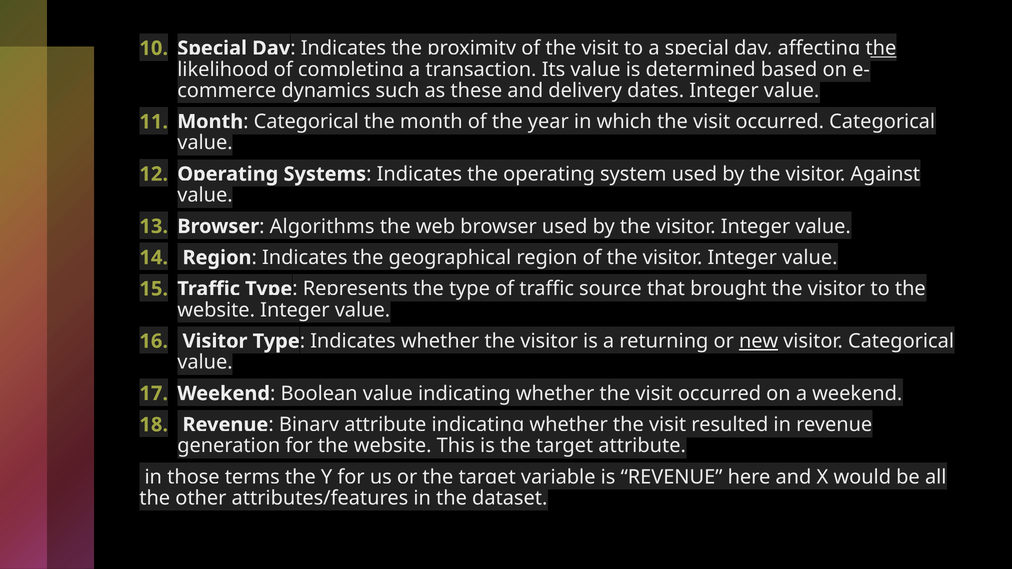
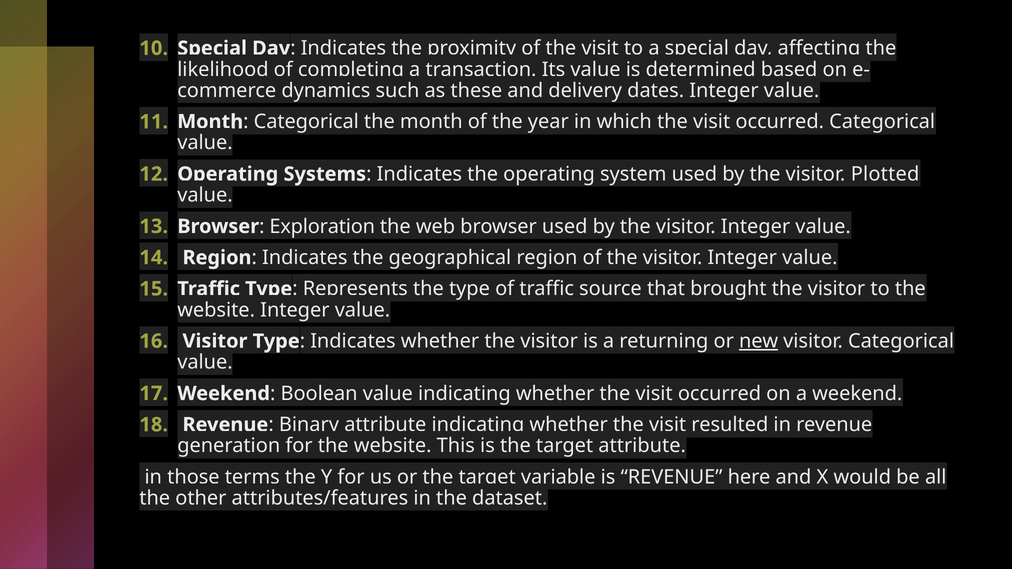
the at (881, 48) underline: present -> none
Against: Against -> Plotted
Algorithms: Algorithms -> Exploration
